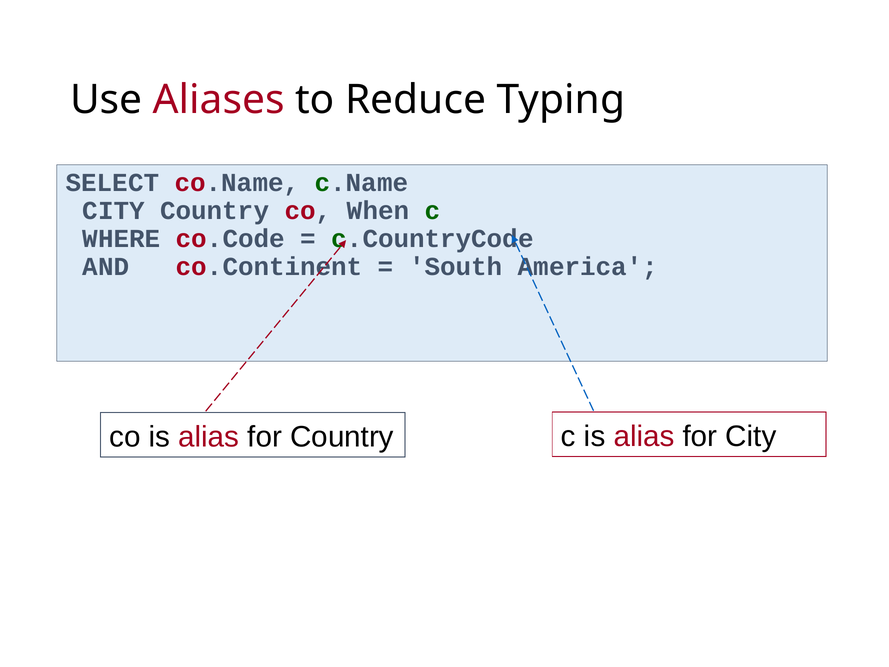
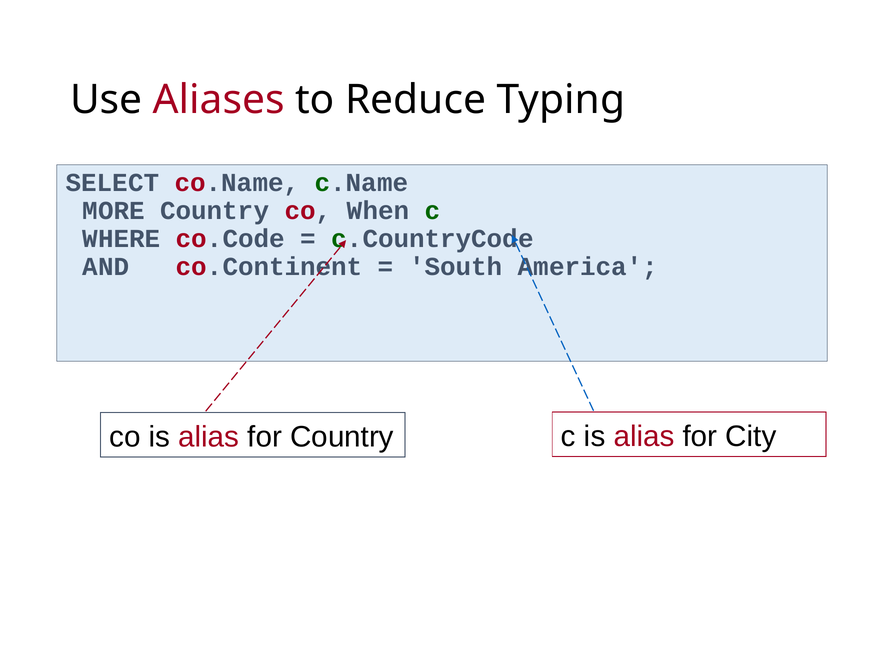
CITY at (114, 211): CITY -> MORE
